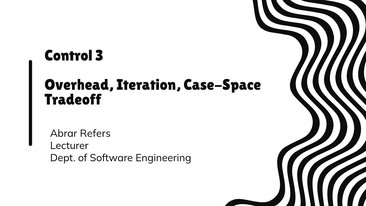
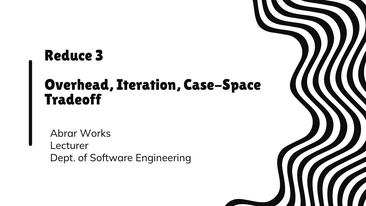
Control: Control -> Reduce
Refers: Refers -> Works
